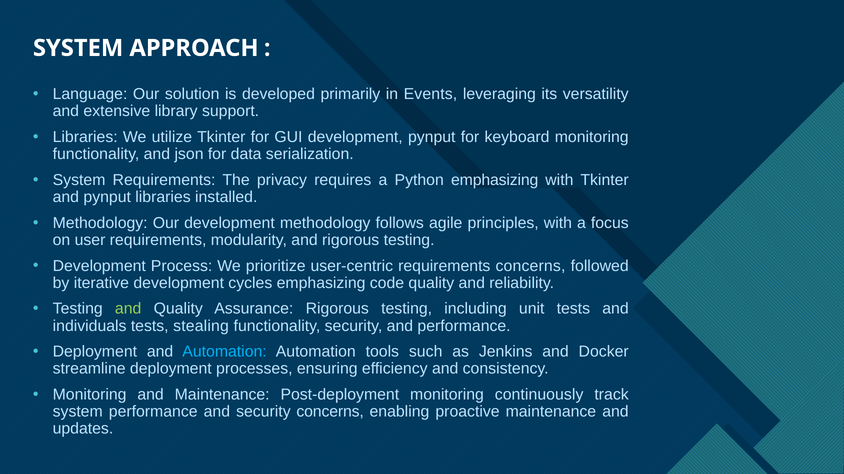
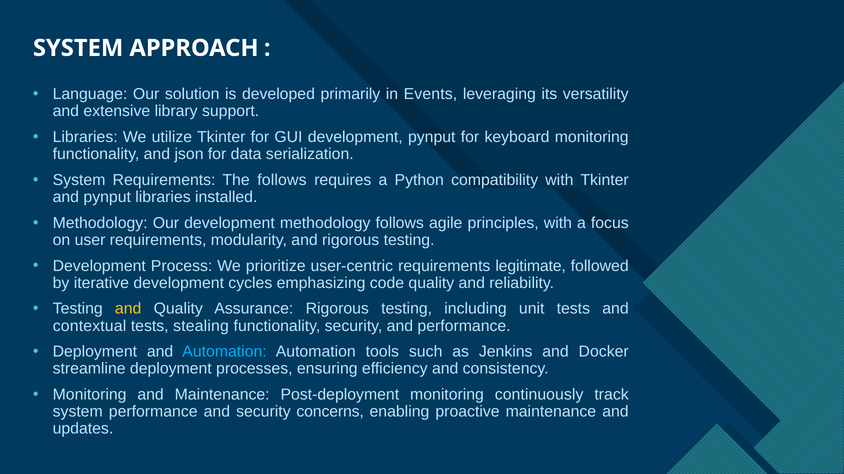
The privacy: privacy -> follows
Python emphasizing: emphasizing -> compatibility
requirements concerns: concerns -> legitimate
and at (128, 309) colour: light green -> yellow
individuals: individuals -> contextual
